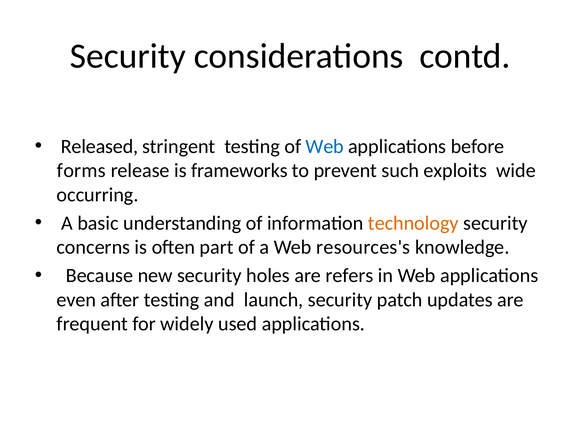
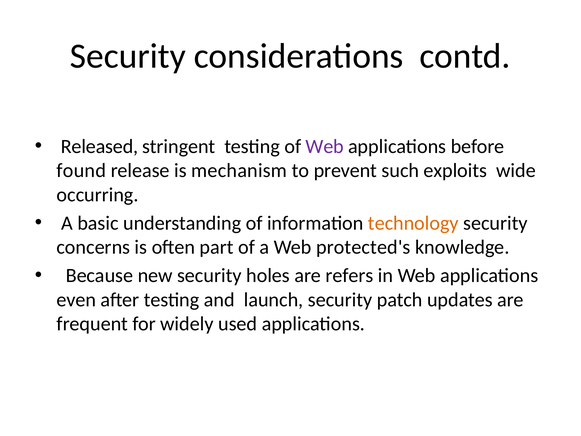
Web at (325, 146) colour: blue -> purple
forms: forms -> found
frameworks: frameworks -> mechanism
resources's: resources's -> protected's
